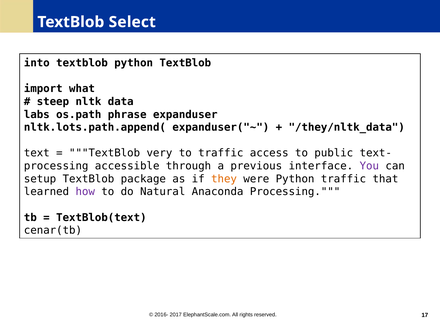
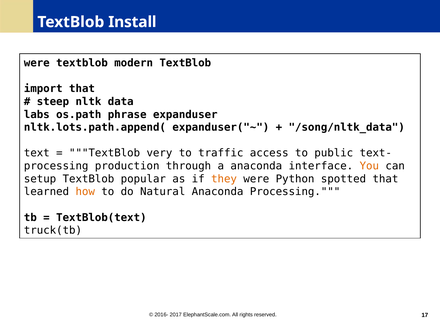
Select: Select -> Install
into at (37, 63): into -> were
textblob python: python -> modern
import what: what -> that
/they/nltk_data: /they/nltk_data -> /song/nltk_data
accessible: accessible -> production
a previous: previous -> anaconda
You colour: purple -> orange
package: package -> popular
Python traffic: traffic -> spotted
how colour: purple -> orange
cenar(tb: cenar(tb -> truck(tb
